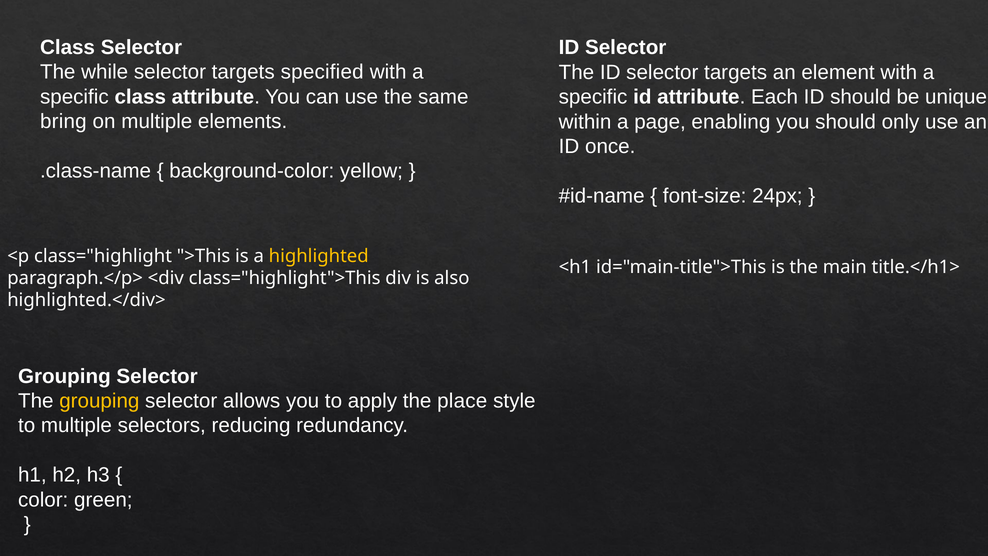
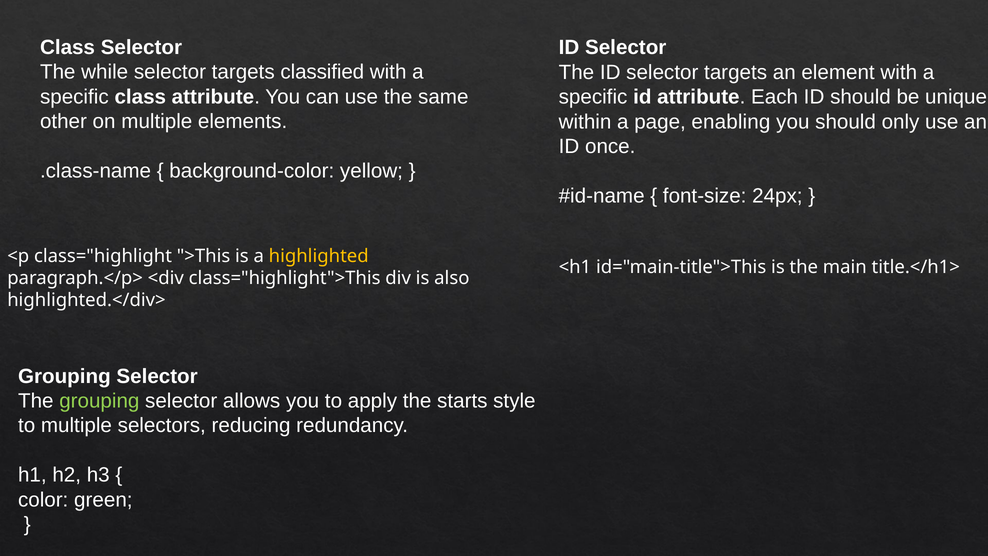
specified: specified -> classified
bring: bring -> other
grouping at (99, 401) colour: yellow -> light green
place: place -> starts
